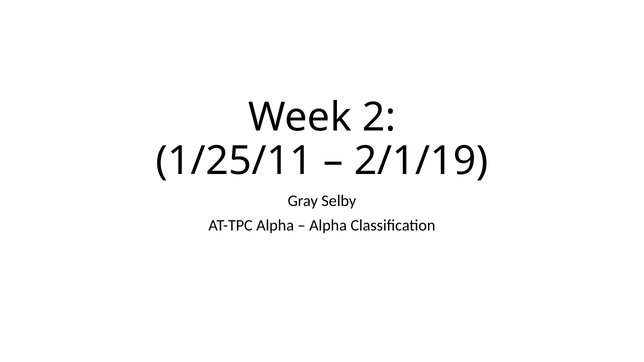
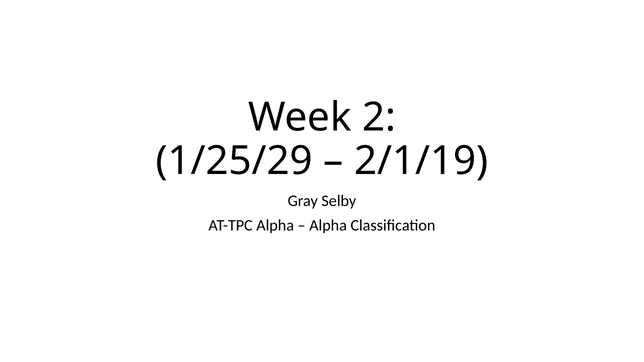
1/25/11: 1/25/11 -> 1/25/29
